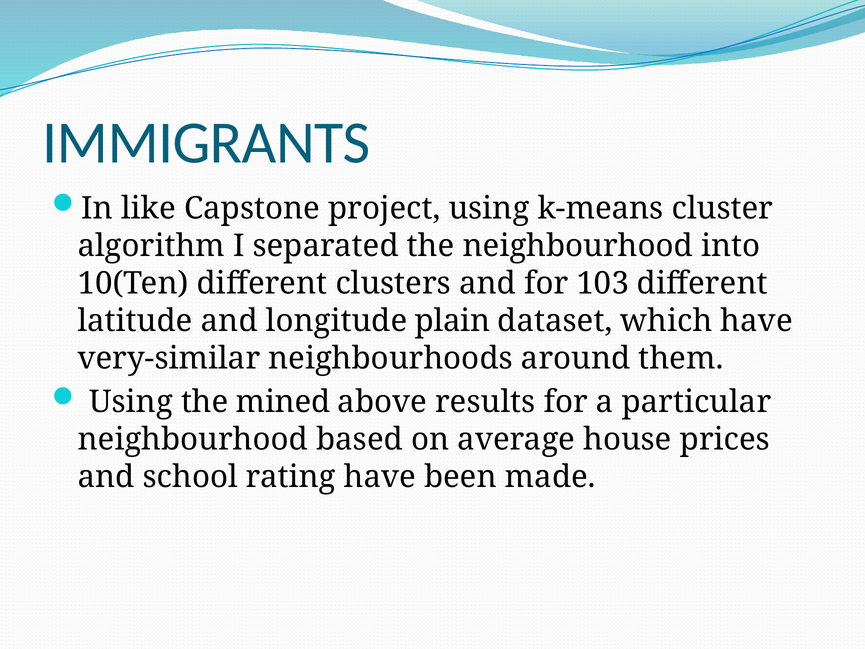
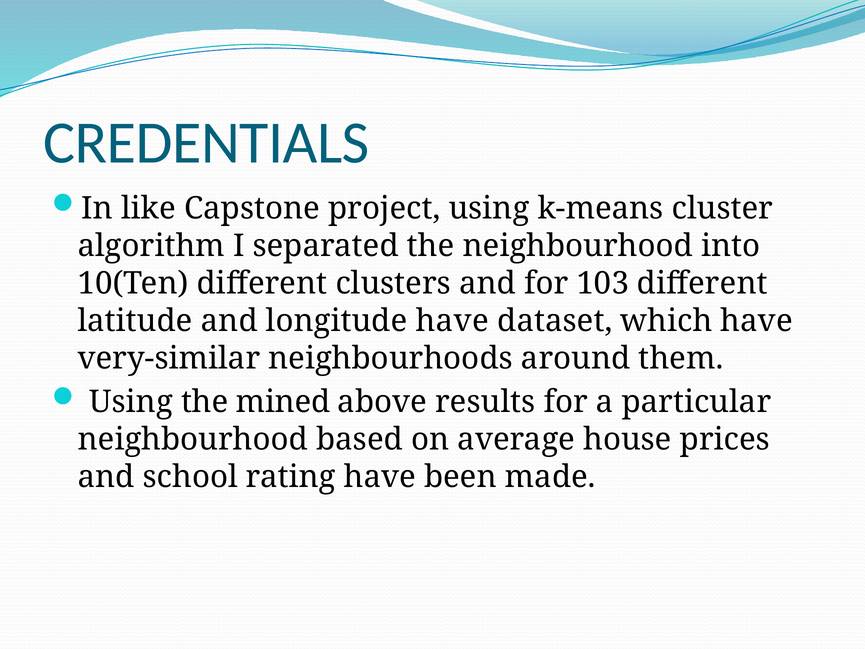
IMMIGRANTS: IMMIGRANTS -> CREDENTIALS
longitude plain: plain -> have
